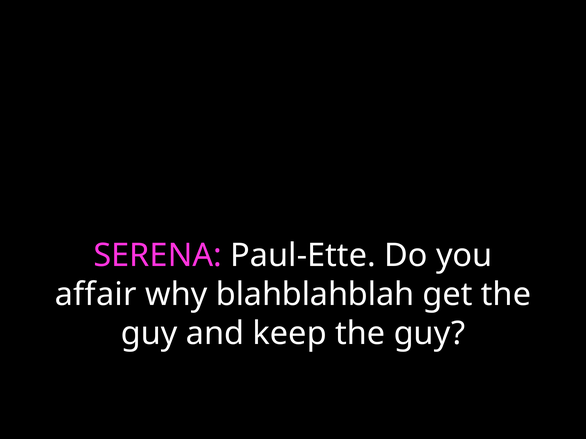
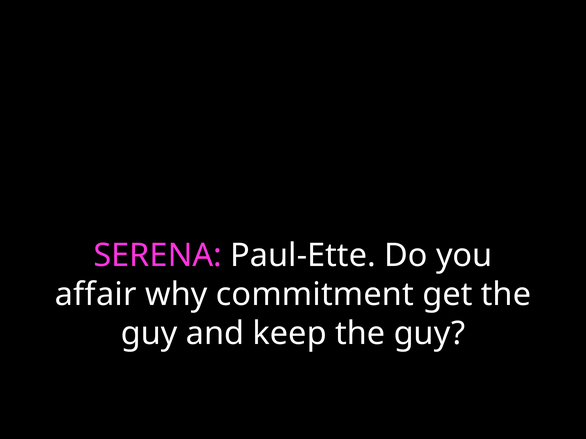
blahblahblah: blahblahblah -> commitment
